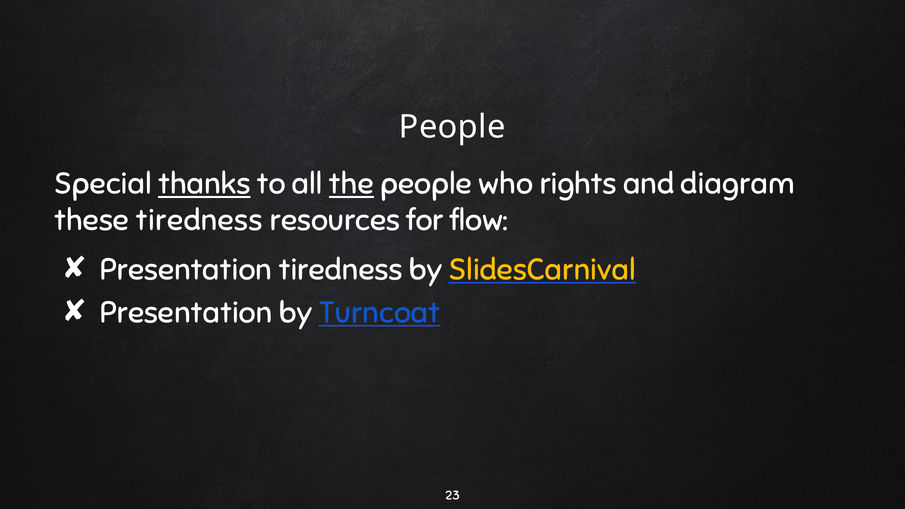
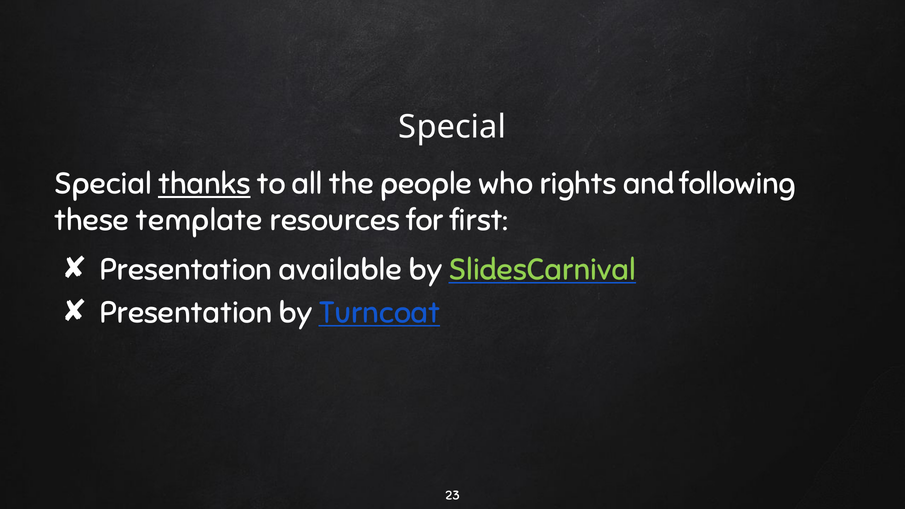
People at (452, 127): People -> Special
the underline: present -> none
diagram: diagram -> following
these tiredness: tiredness -> template
flow: flow -> first
Presentation tiredness: tiredness -> available
SlidesCarnival colour: yellow -> light green
